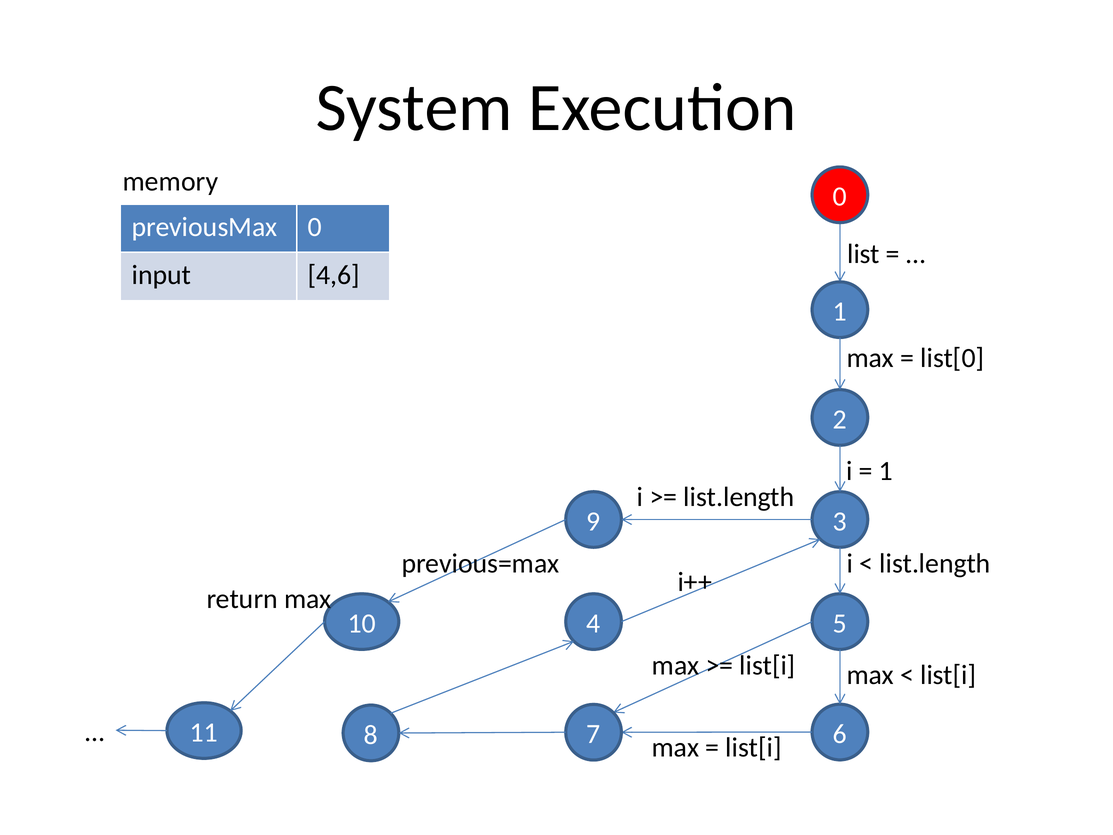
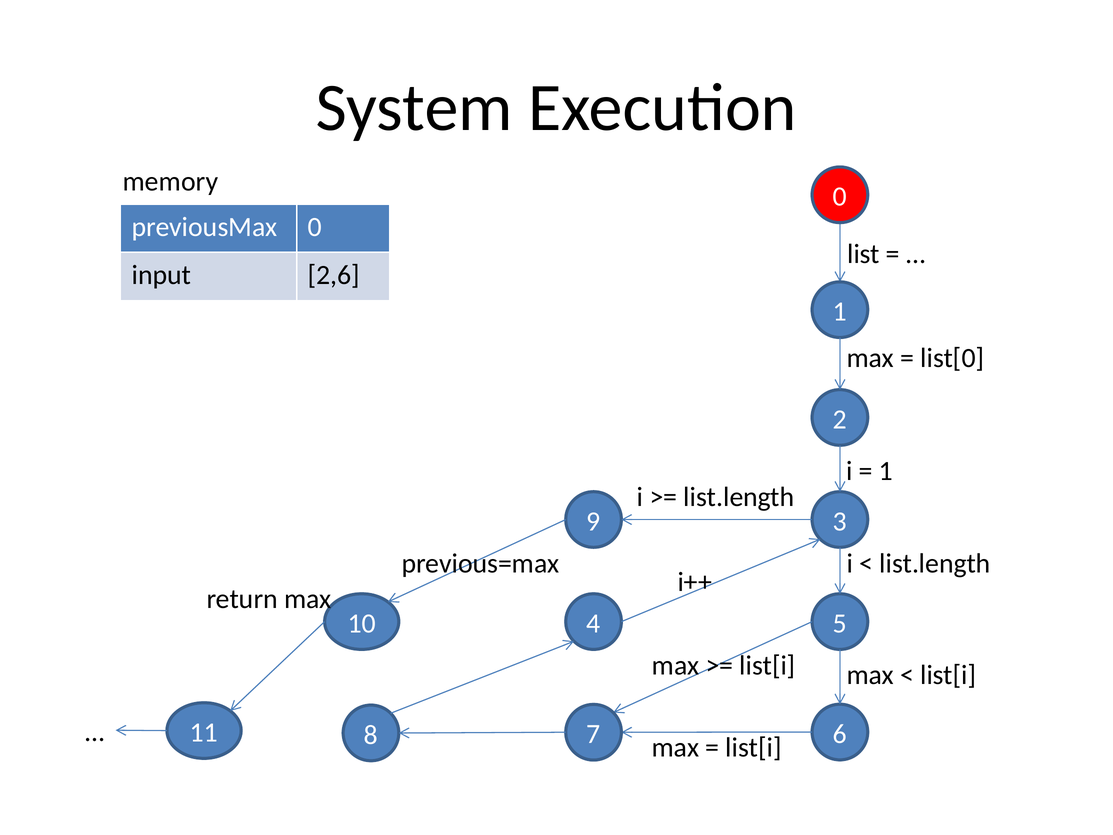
4,6: 4,6 -> 2,6
